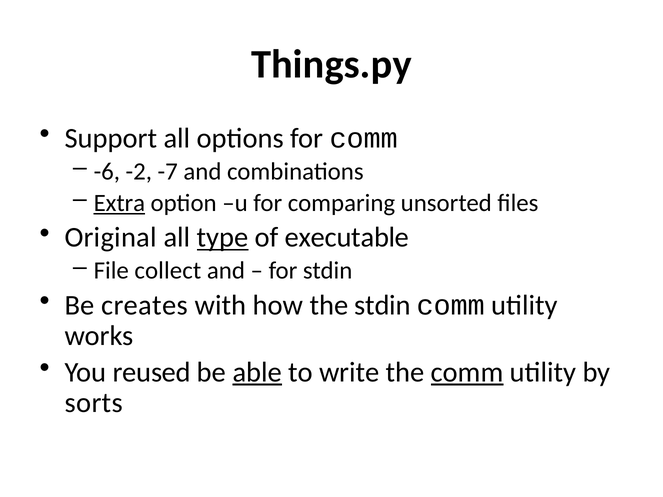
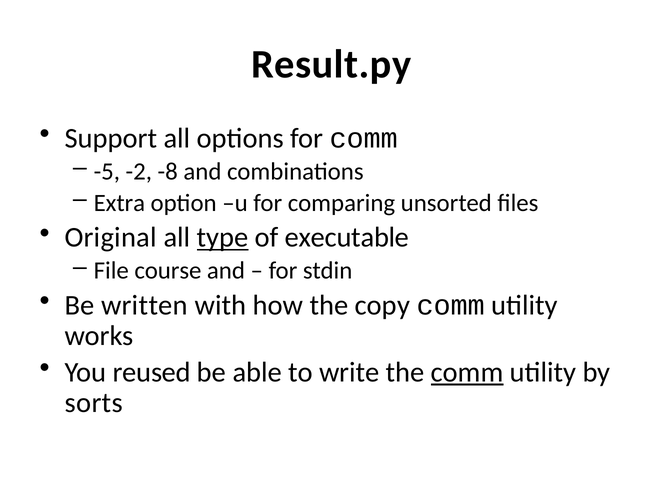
Things.py: Things.py -> Result.py
-6: -6 -> -5
-7: -7 -> -8
Extra underline: present -> none
collect: collect -> course
creates: creates -> written
the stdin: stdin -> copy
able underline: present -> none
